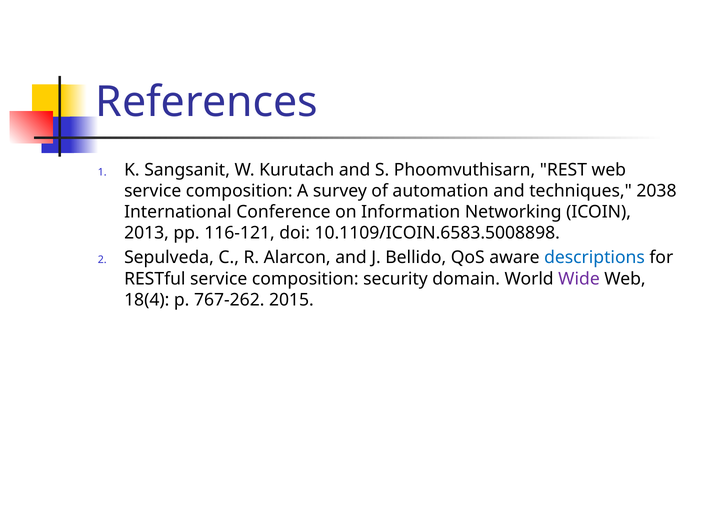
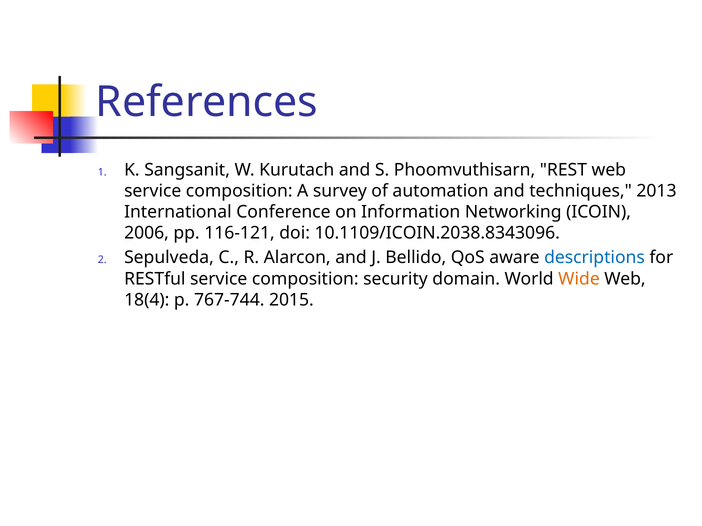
2038: 2038 -> 2013
2013: 2013 -> 2006
10.1109/ICOIN.6583.5008898: 10.1109/ICOIN.6583.5008898 -> 10.1109/ICOIN.2038.8343096
Wide colour: purple -> orange
767-262: 767-262 -> 767-744
